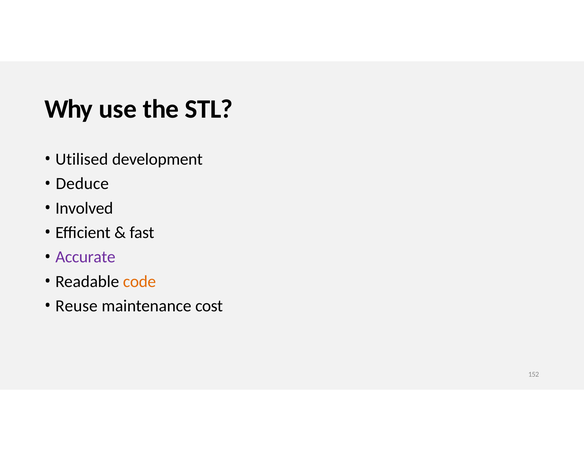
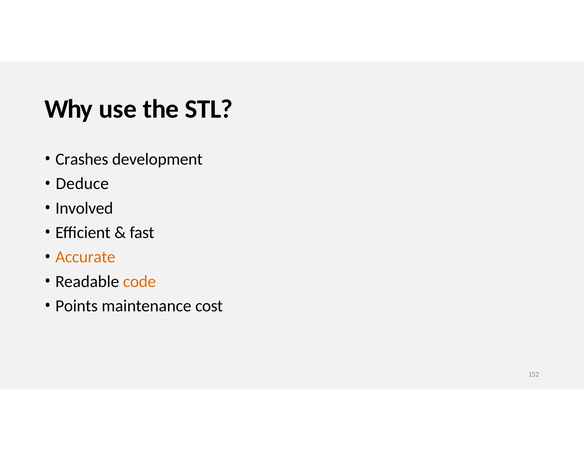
Utilised: Utilised -> Crashes
Accurate colour: purple -> orange
Reuse: Reuse -> Points
